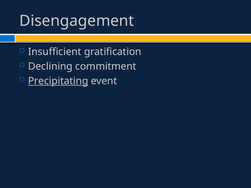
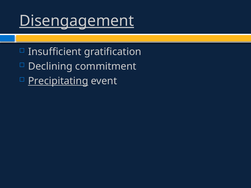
Disengagement underline: none -> present
